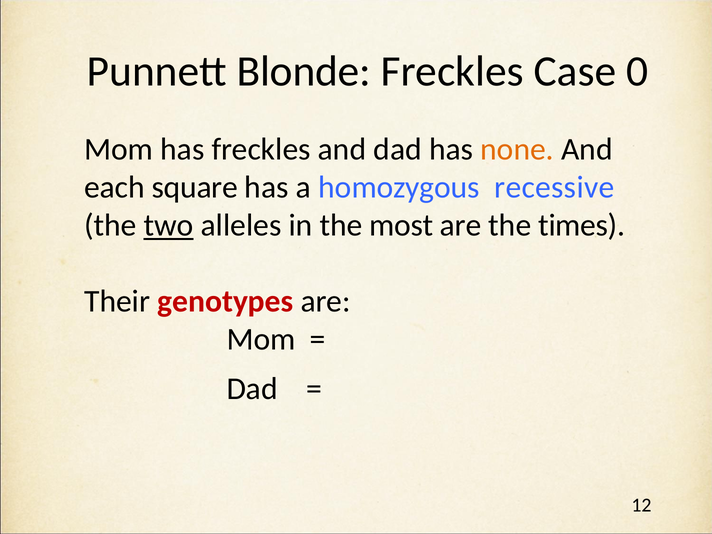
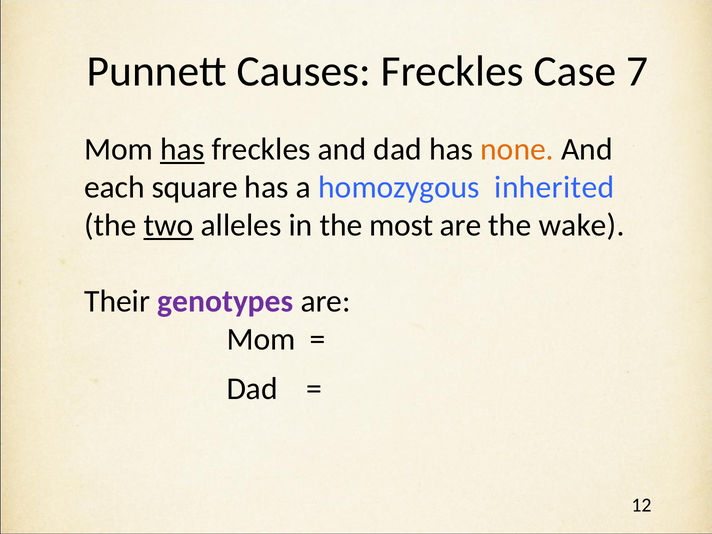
Blonde: Blonde -> Causes
0: 0 -> 7
has at (182, 149) underline: none -> present
recessive: recessive -> inherited
times: times -> wake
genotypes colour: red -> purple
